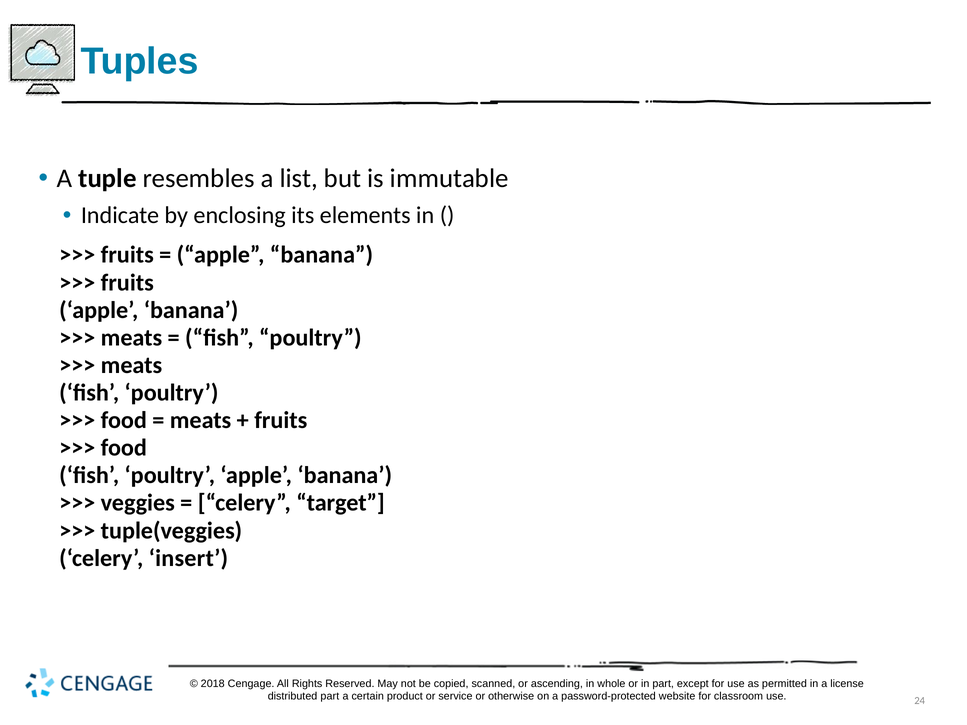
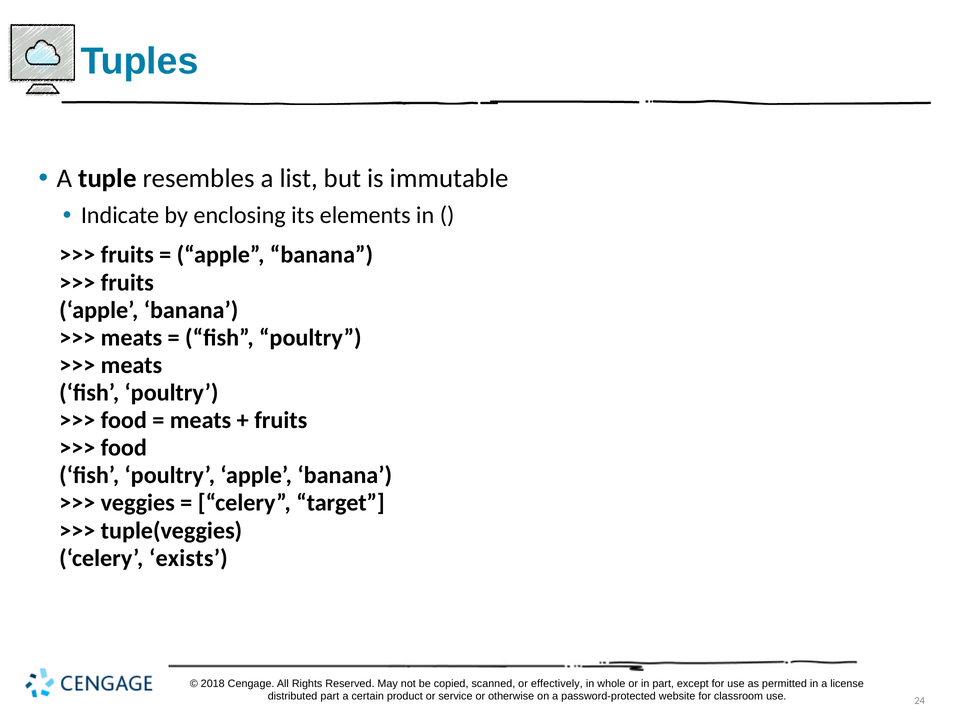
insert: insert -> exists
ascending: ascending -> effectively
